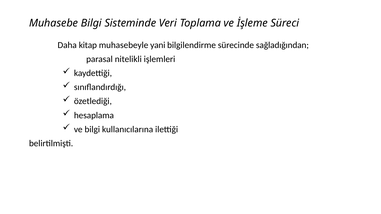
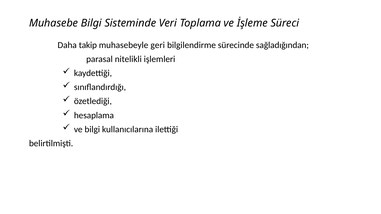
kitap: kitap -> takip
yani: yani -> geri
